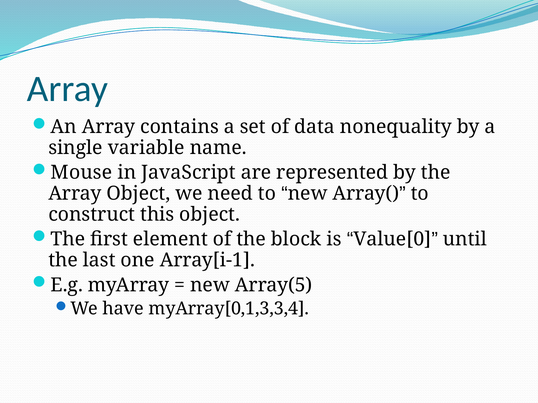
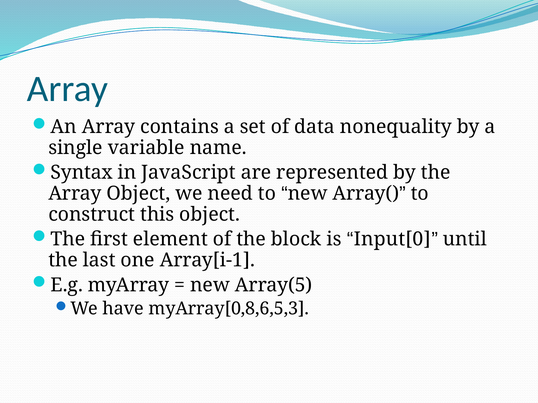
Mouse: Mouse -> Syntax
Value[0: Value[0 -> Input[0
myArray[0,1,3,3,4: myArray[0,1,3,3,4 -> myArray[0,8,6,5,3
